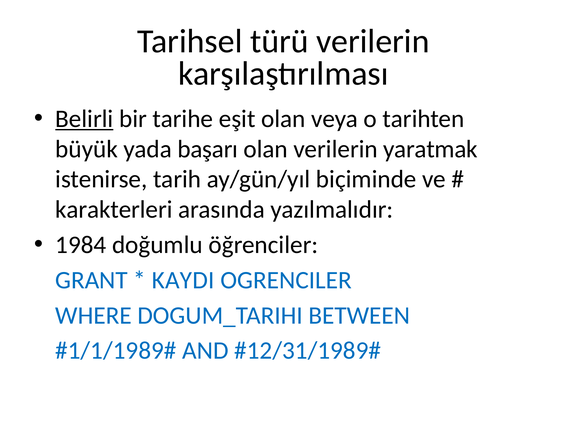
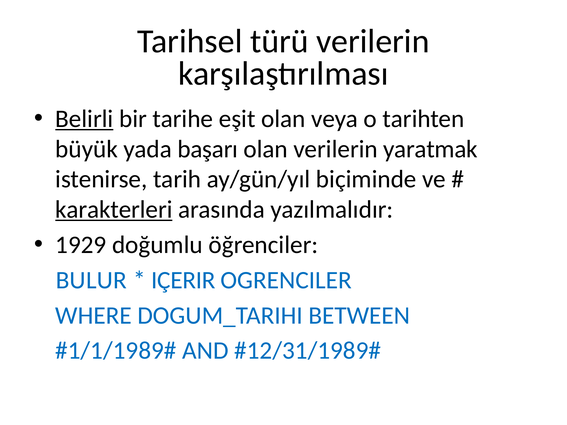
karakterleri underline: none -> present
1984: 1984 -> 1929
GRANT: GRANT -> BULUR
KAYDI: KAYDI -> IÇERIR
